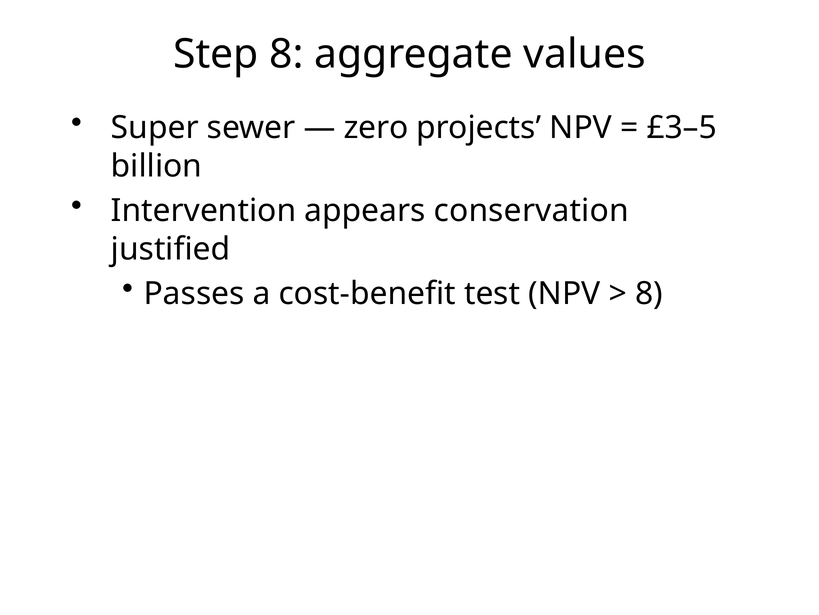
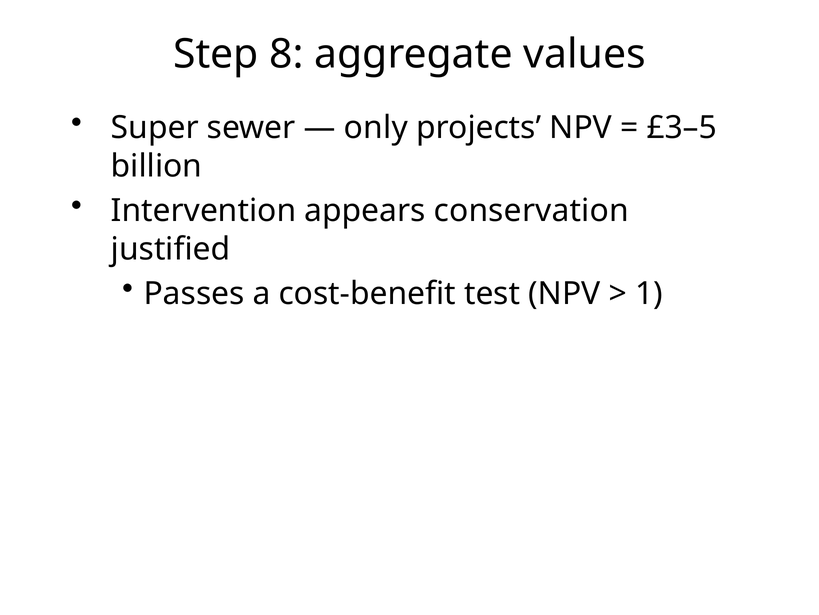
zero: zero -> only
8 at (649, 294): 8 -> 1
